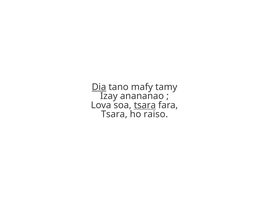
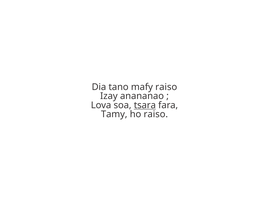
Dia underline: present -> none
mafy tamy: tamy -> raiso
Tsara at (114, 114): Tsara -> Tamy
